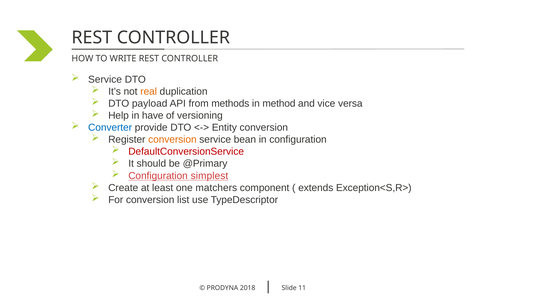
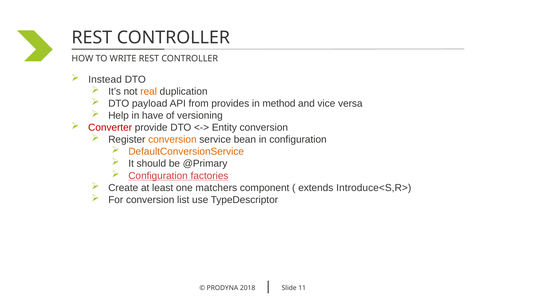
Service at (105, 80): Service -> Instead
methods: methods -> provides
Converter colour: blue -> red
DefaultConversionService colour: red -> orange
simplest: simplest -> factories
Exception<S,R>: Exception<S,R> -> Introduce<S,R>
